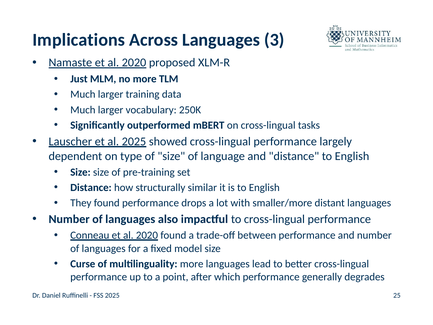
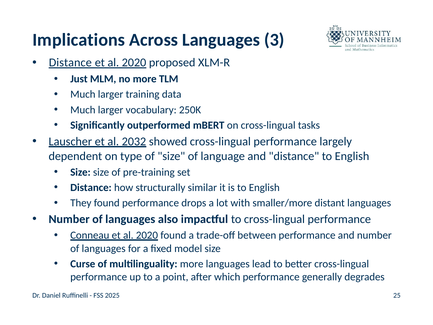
Namaste at (70, 63): Namaste -> Distance
al 2025: 2025 -> 2032
